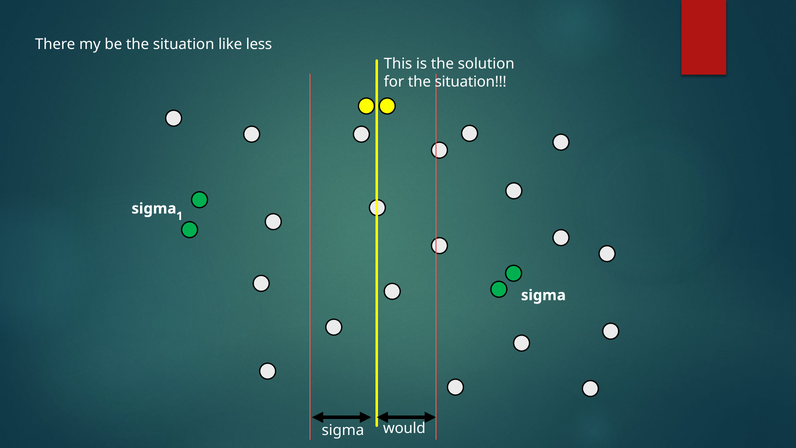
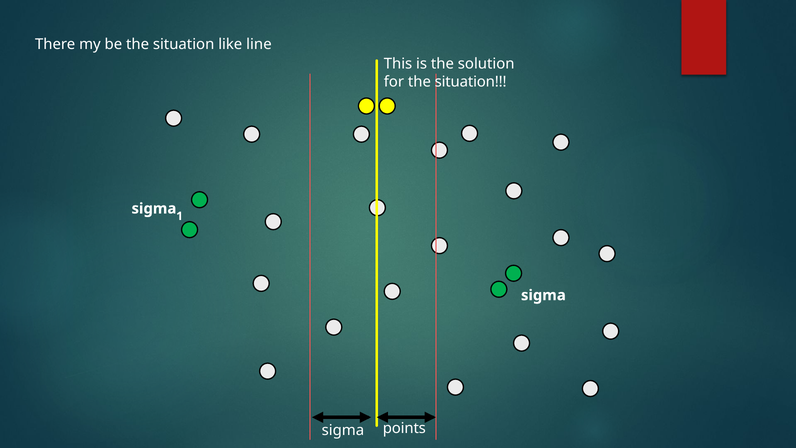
less: less -> line
would: would -> points
